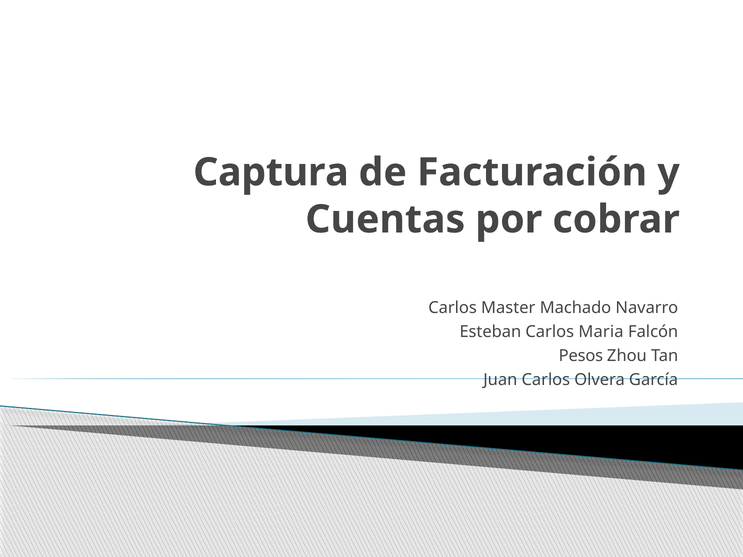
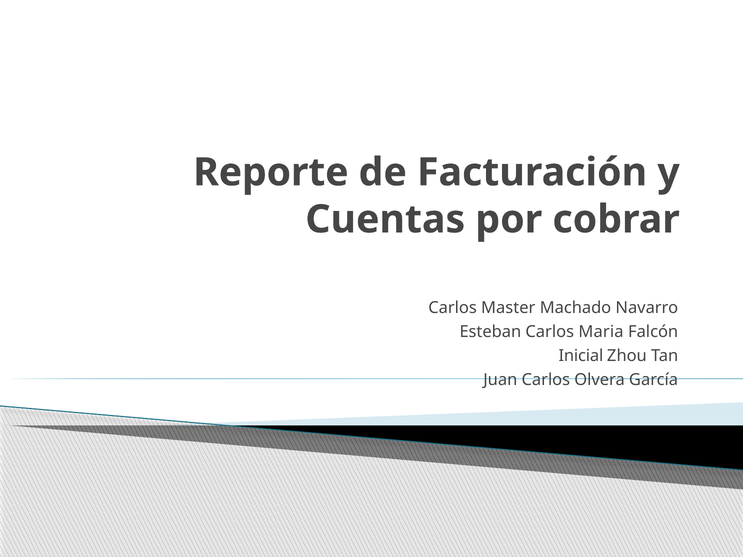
Captura: Captura -> Reporte
Pesos: Pesos -> Inicial
